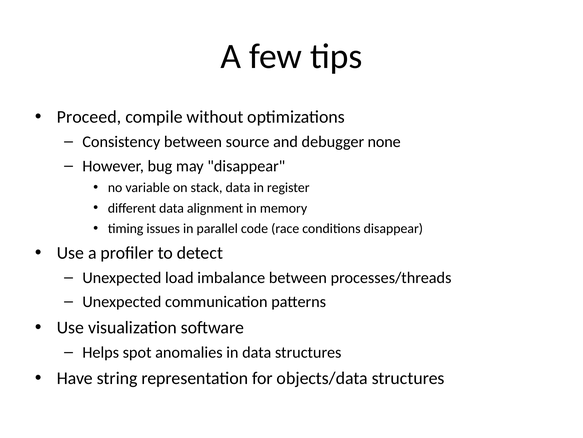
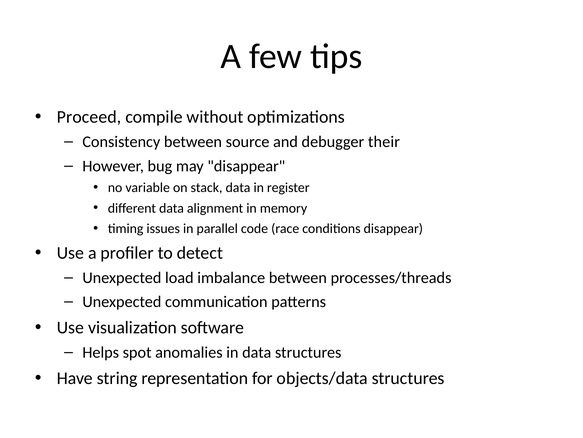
none: none -> their
